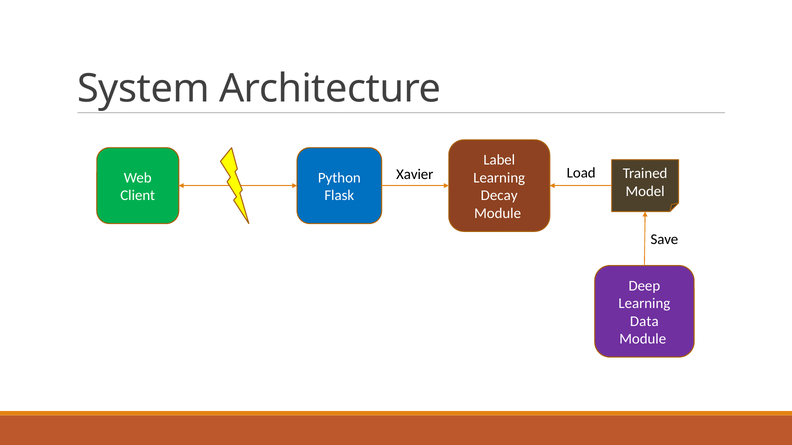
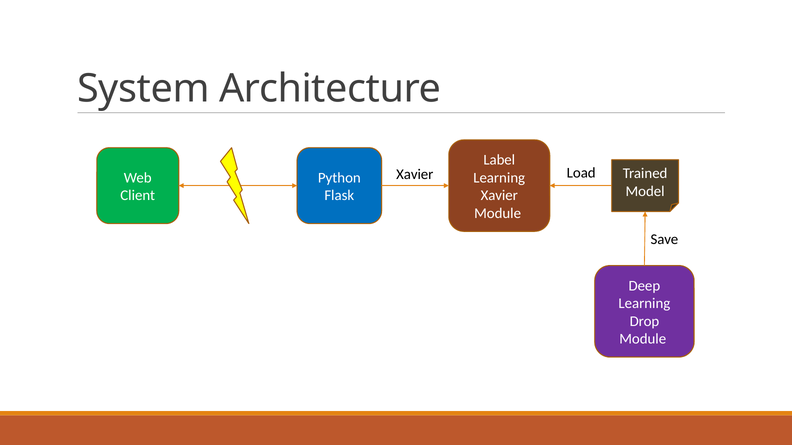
Decay at (499, 196): Decay -> Xavier
Data: Data -> Drop
